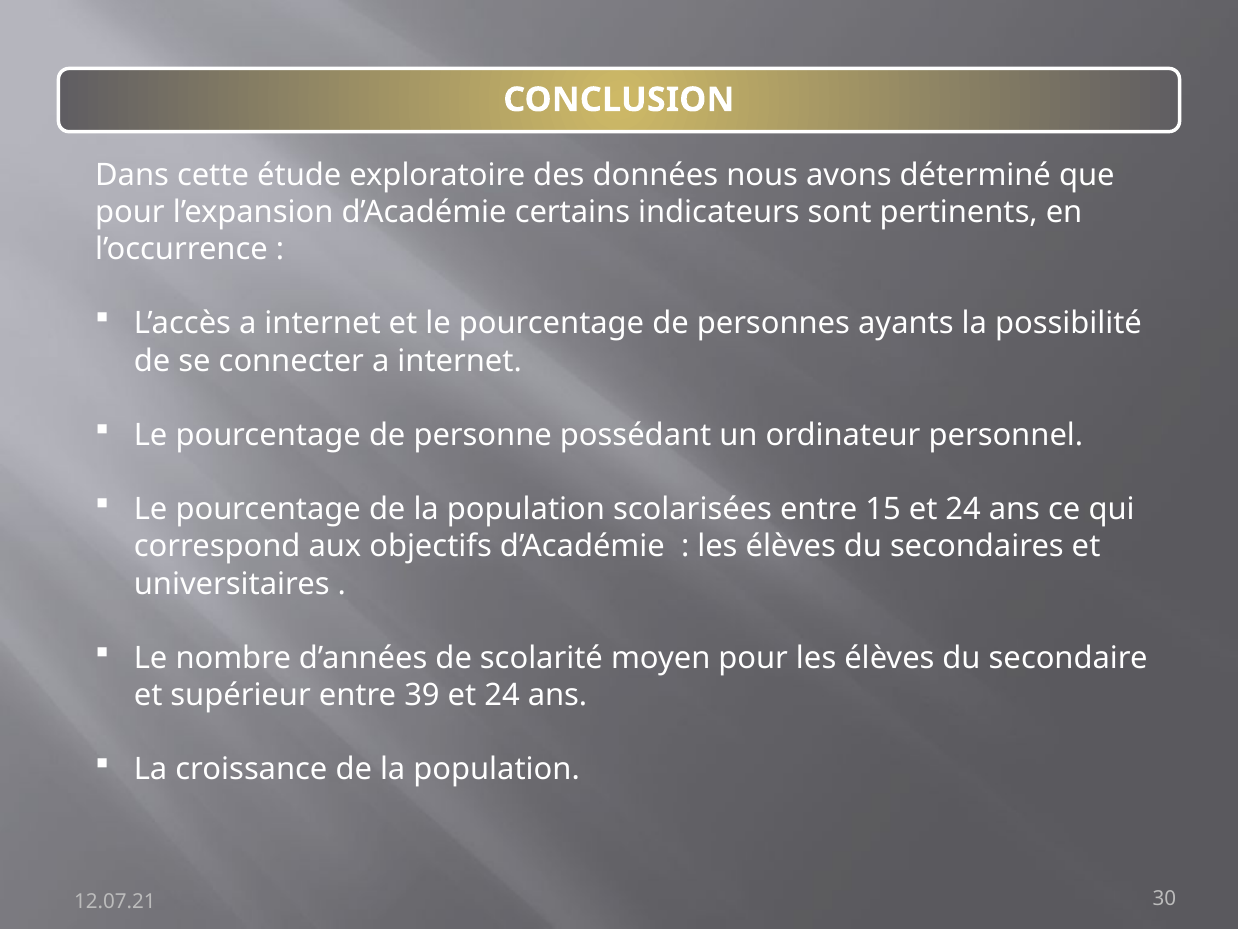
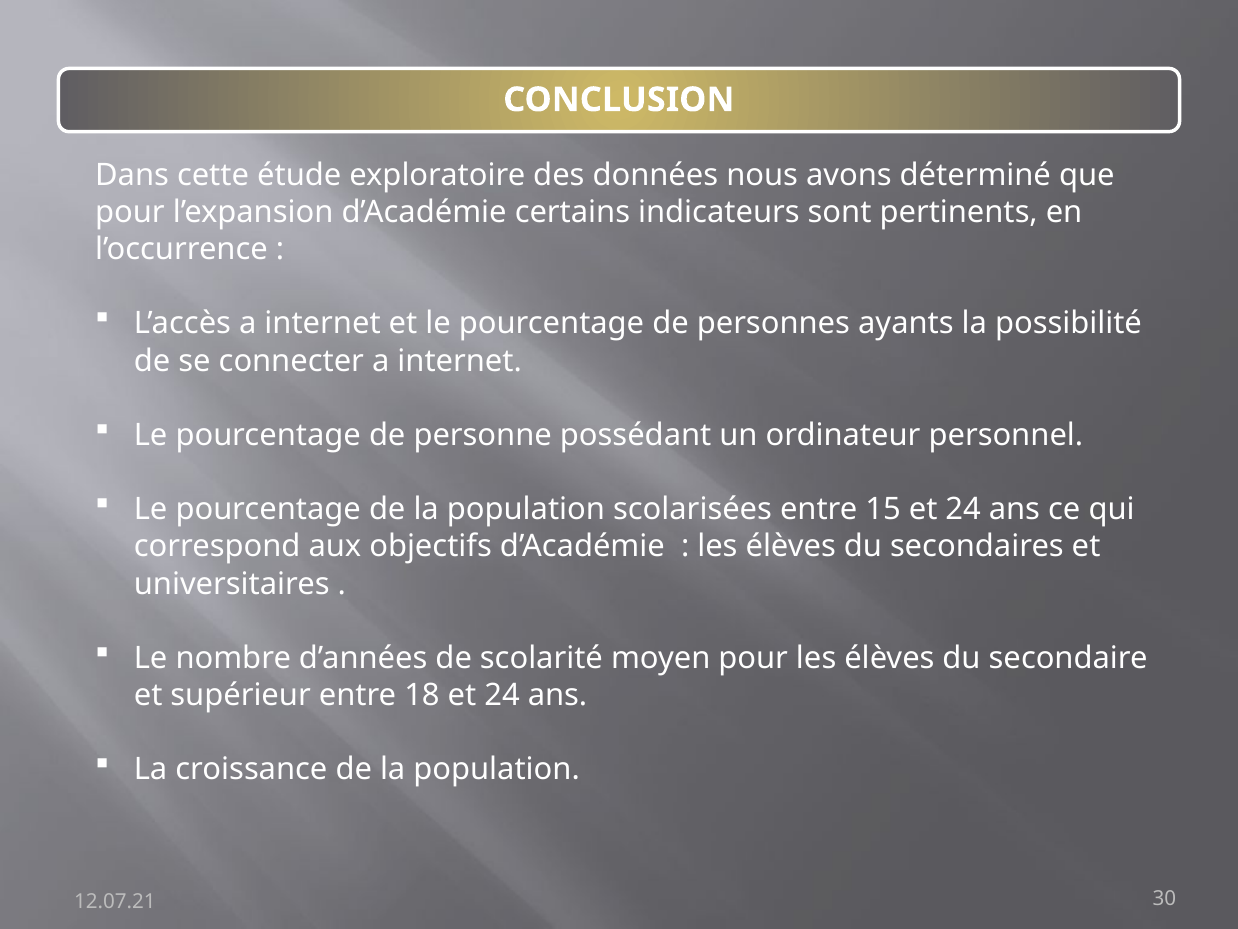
39: 39 -> 18
